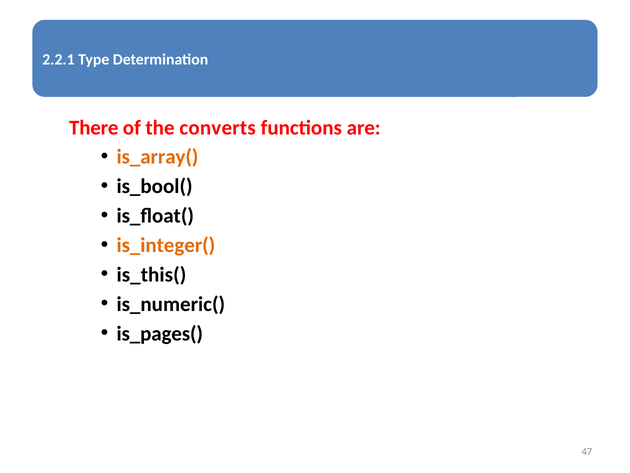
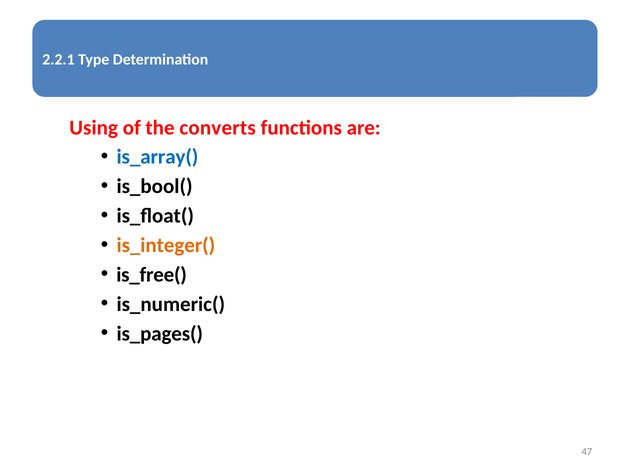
There: There -> Using
is_array( colour: orange -> blue
is_this(: is_this( -> is_free(
